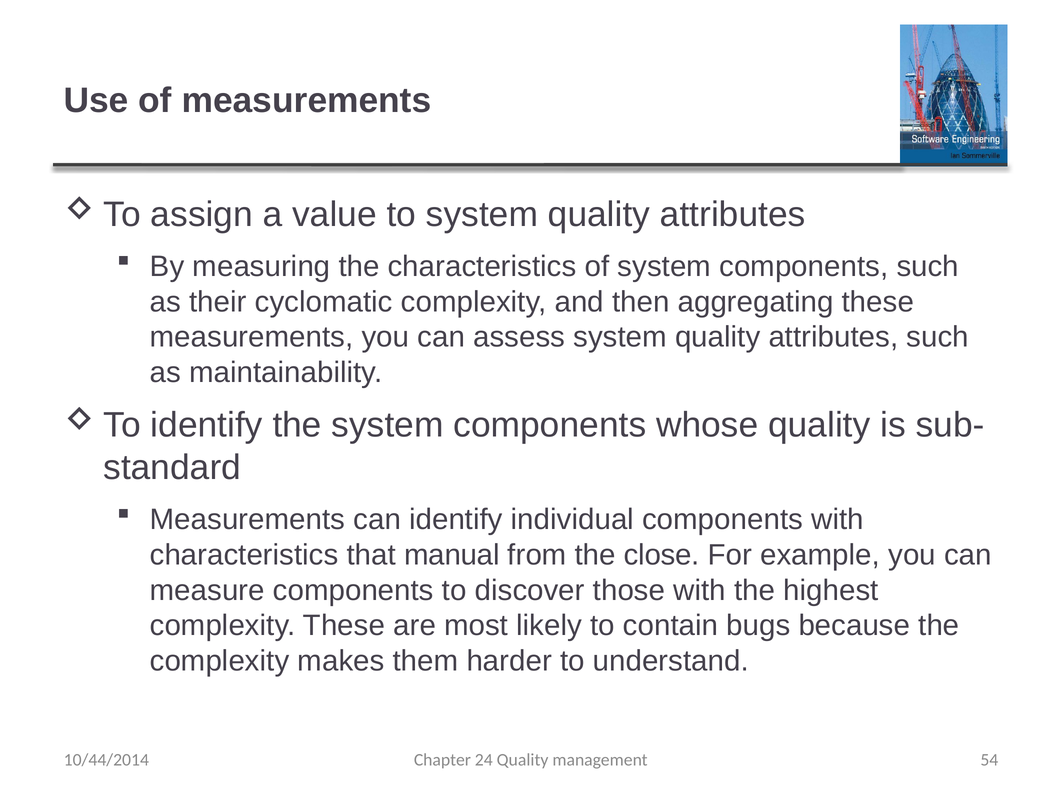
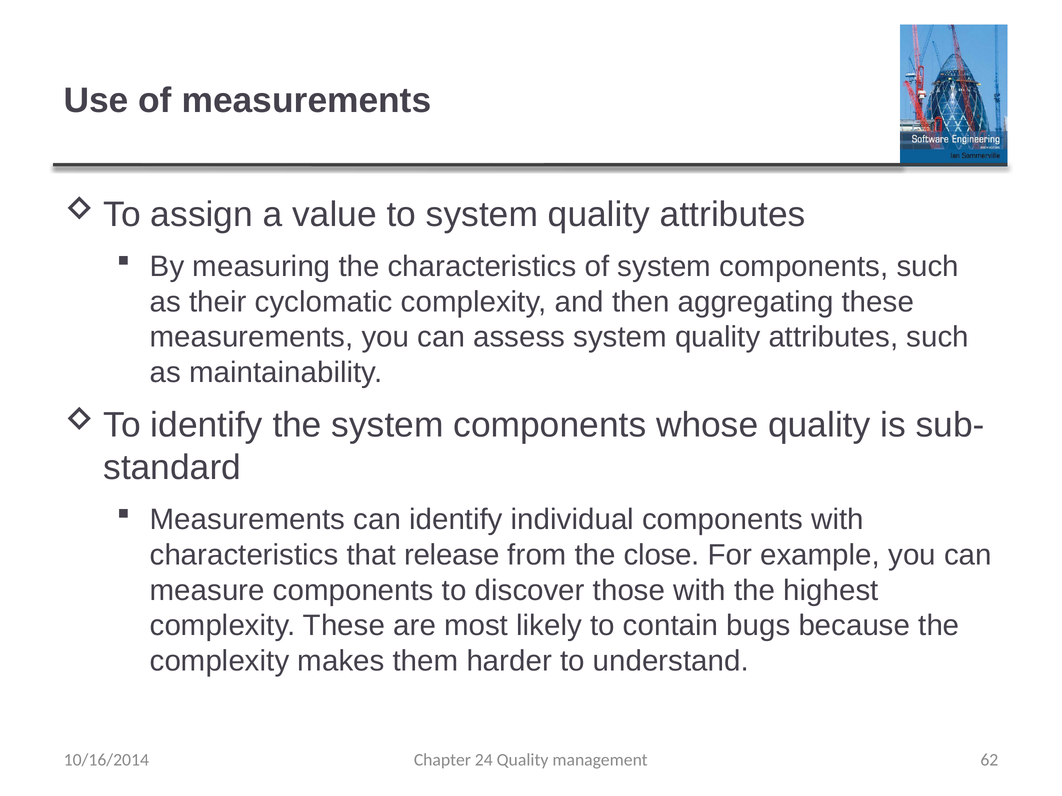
manual: manual -> release
54: 54 -> 62
10/44/2014: 10/44/2014 -> 10/16/2014
